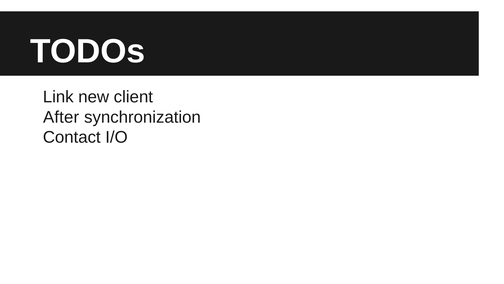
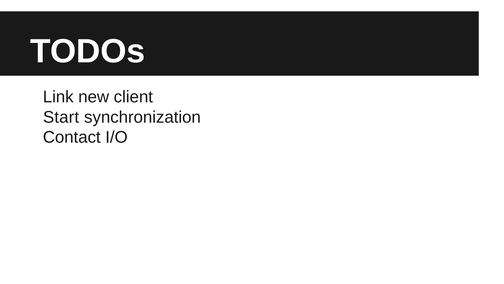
After: After -> Start
